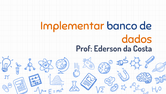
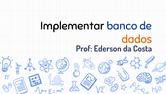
Implementar colour: orange -> black
